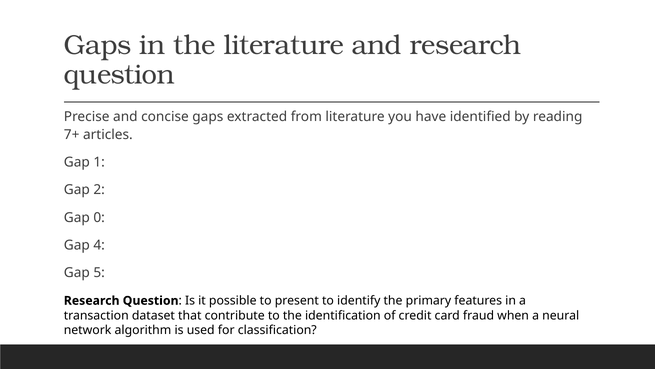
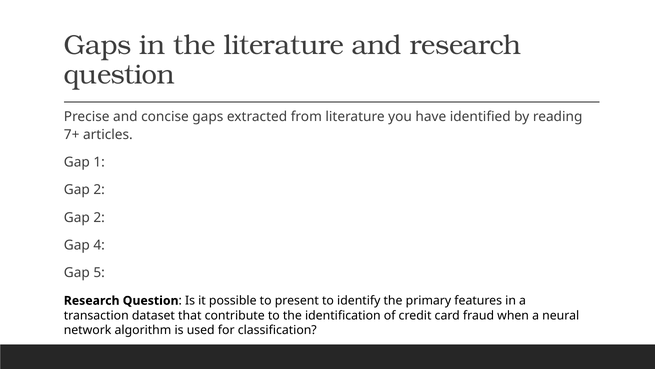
0 at (99, 217): 0 -> 2
